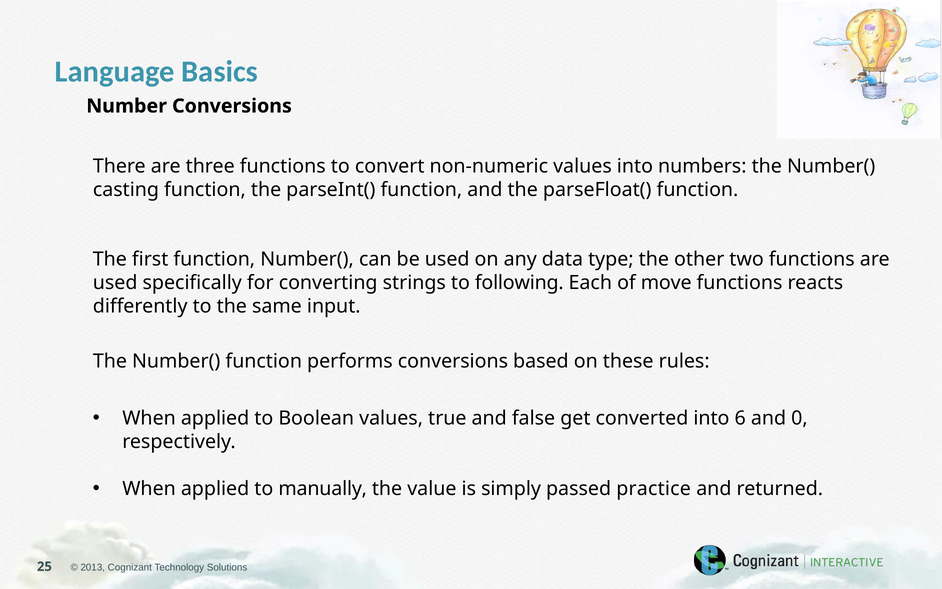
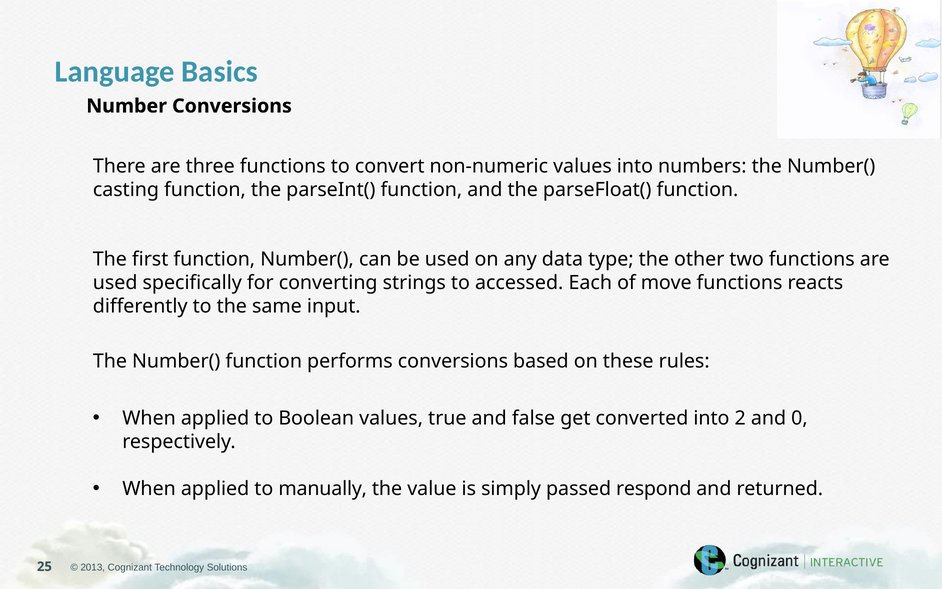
following: following -> accessed
6: 6 -> 2
practice: practice -> respond
